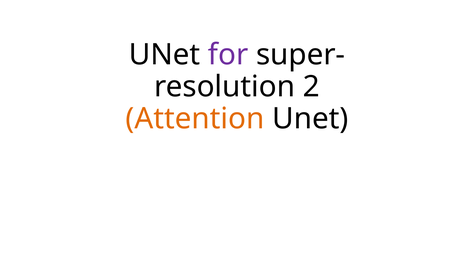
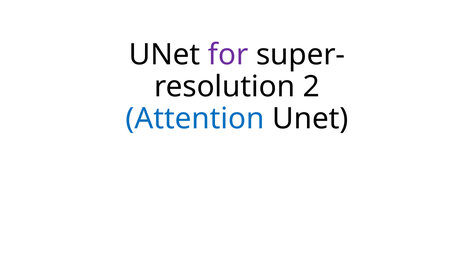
Attention colour: orange -> blue
